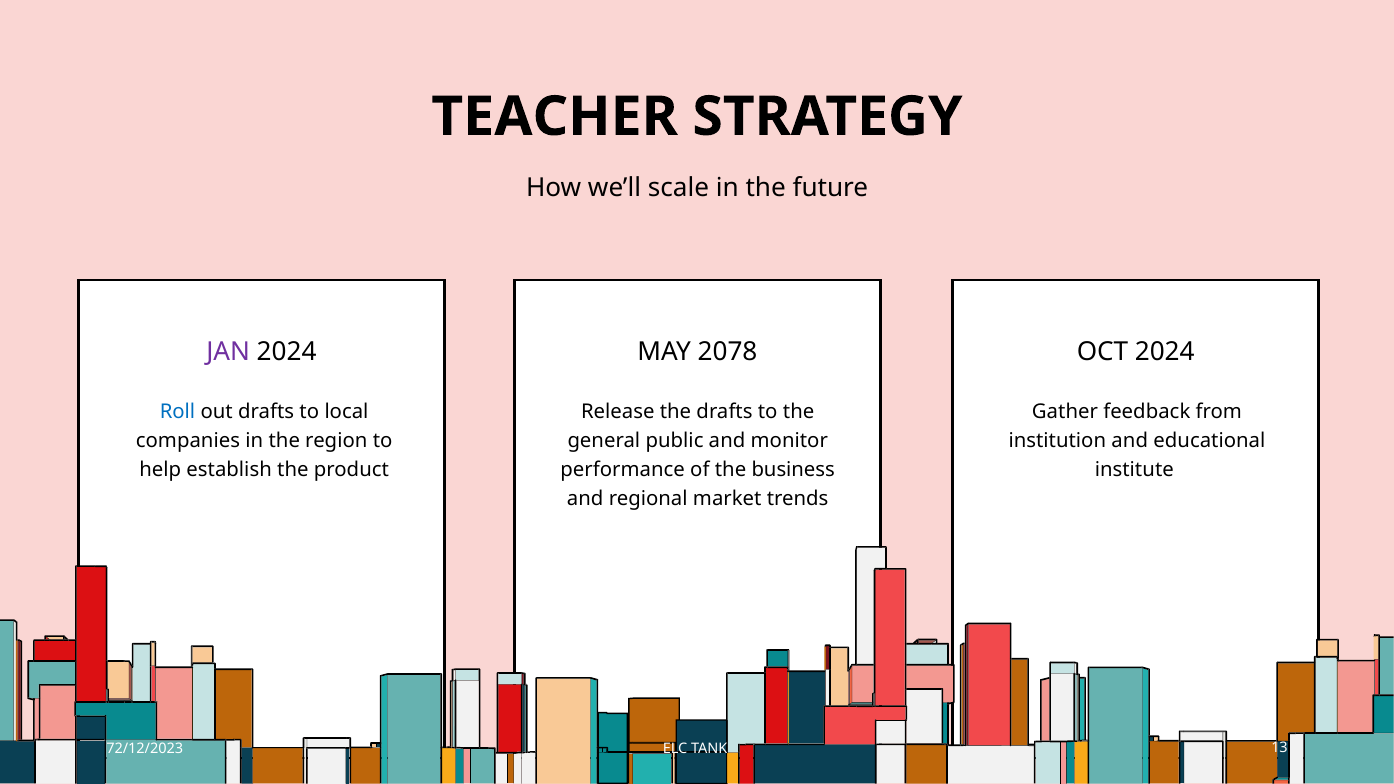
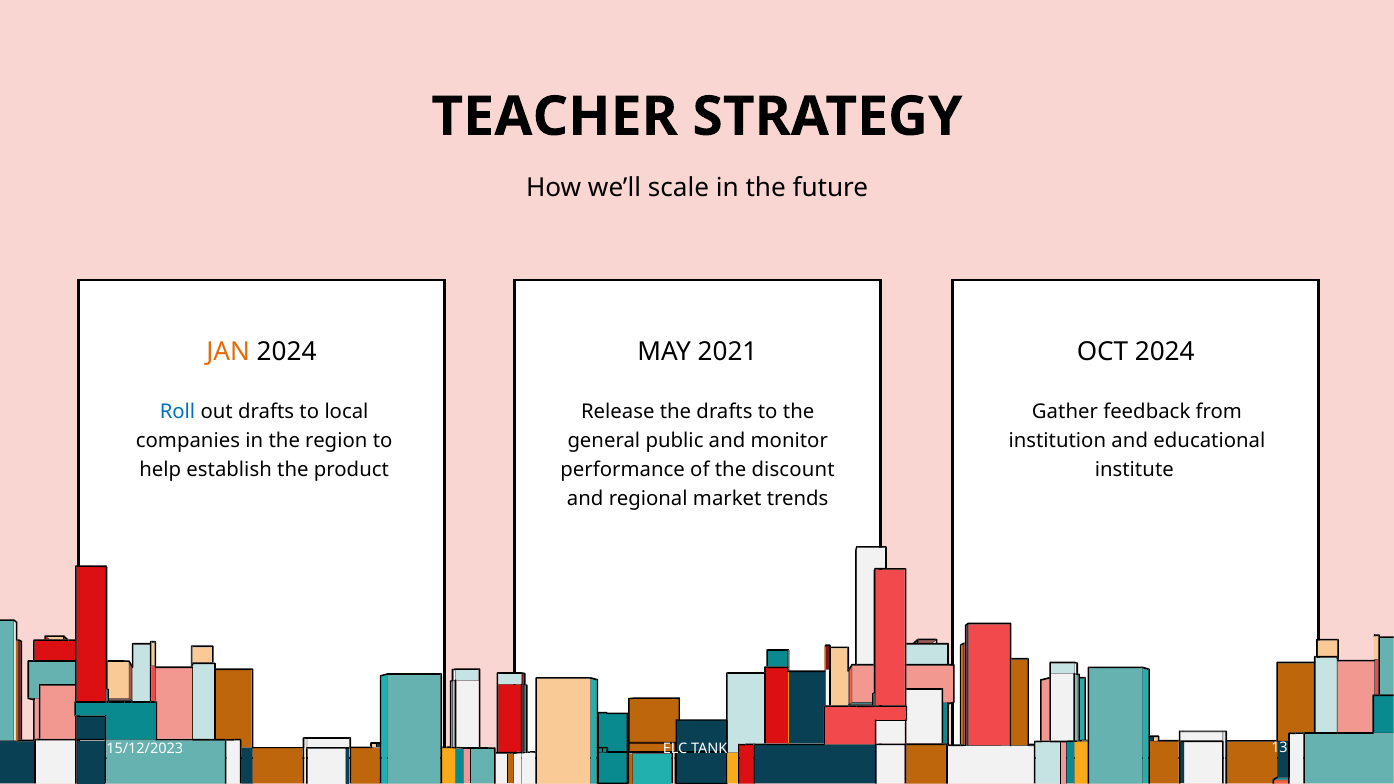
JAN colour: purple -> orange
2078: 2078 -> 2021
business: business -> discount
72/12/2023: 72/12/2023 -> 15/12/2023
